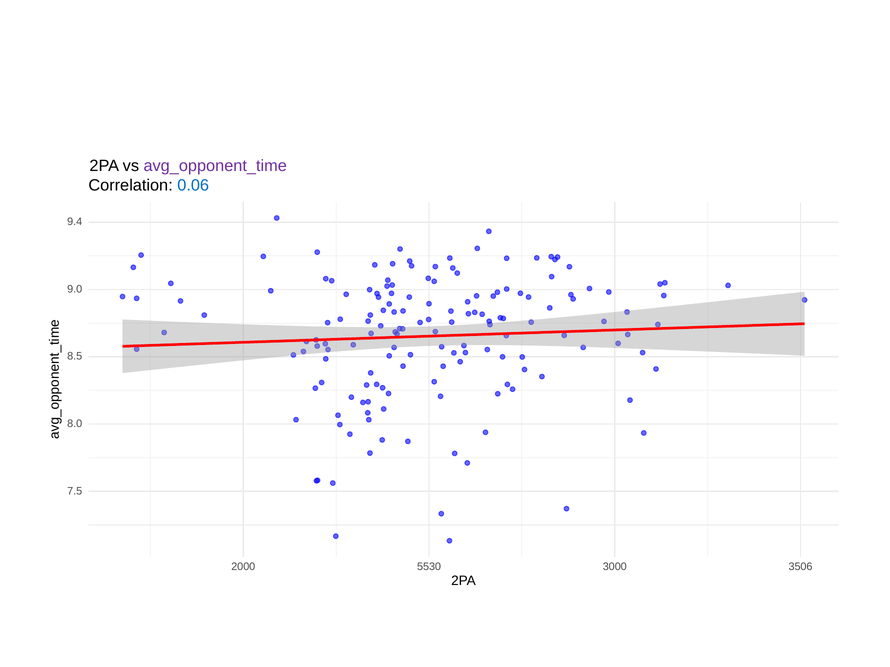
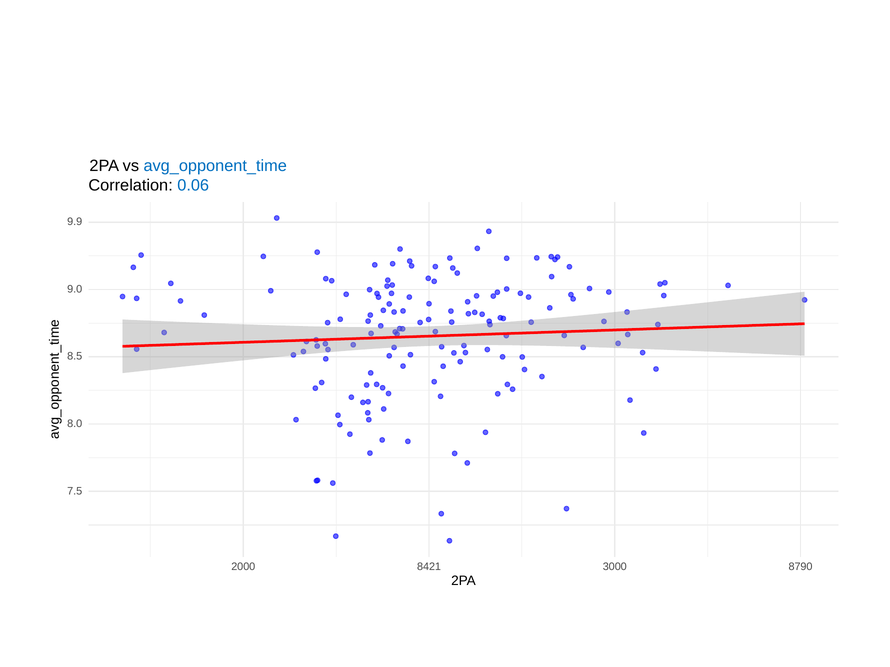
avg_opponent_time colour: purple -> blue
9.4: 9.4 -> 9.9
5530: 5530 -> 8421
3506: 3506 -> 8790
